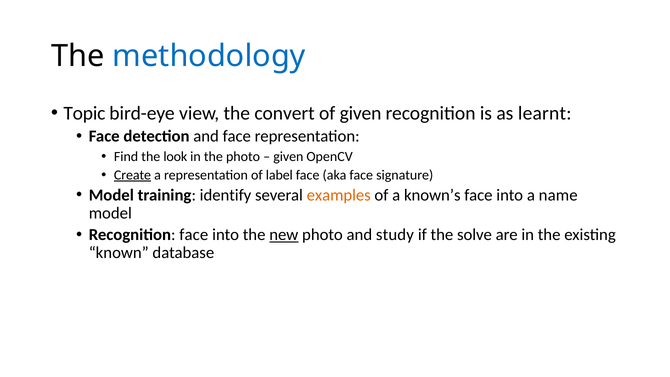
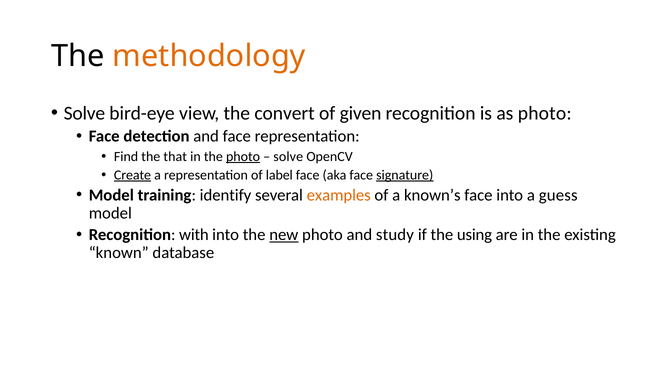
methodology colour: blue -> orange
Topic at (84, 113): Topic -> Solve
as learnt: learnt -> photo
look: look -> that
photo at (243, 156) underline: none -> present
given at (288, 156): given -> solve
signature underline: none -> present
name: name -> guess
Recognition face: face -> with
solve: solve -> using
